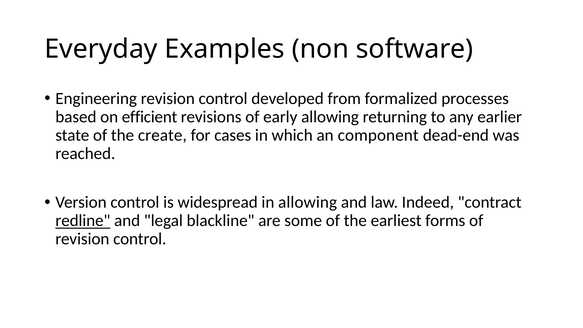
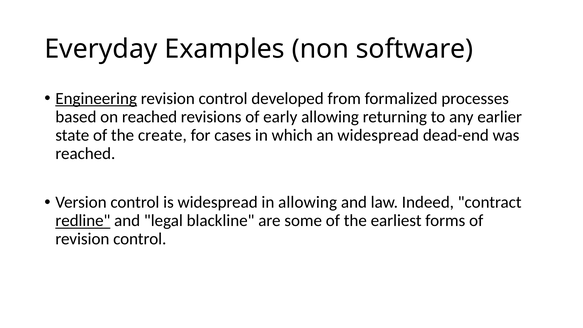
Engineering underline: none -> present
on efficient: efficient -> reached
an component: component -> widespread
